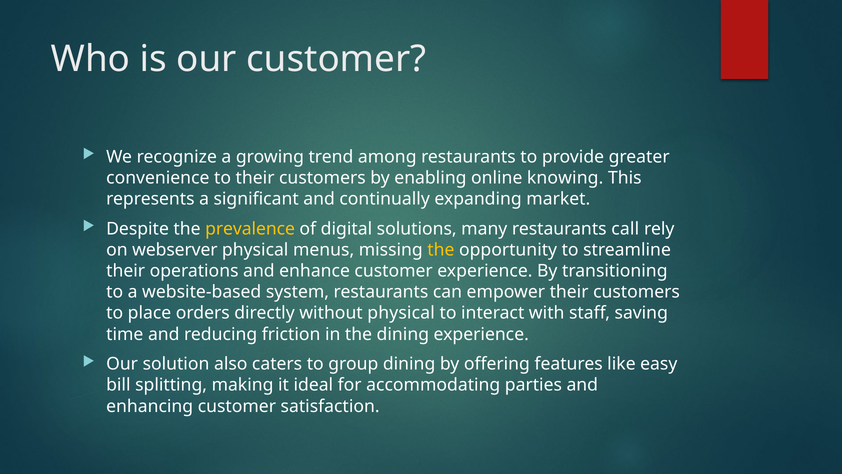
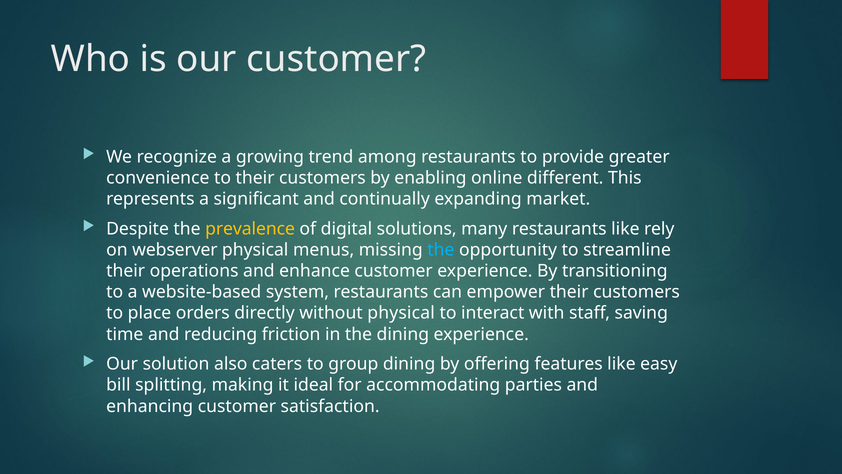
knowing: knowing -> different
restaurants call: call -> like
the at (441, 250) colour: yellow -> light blue
